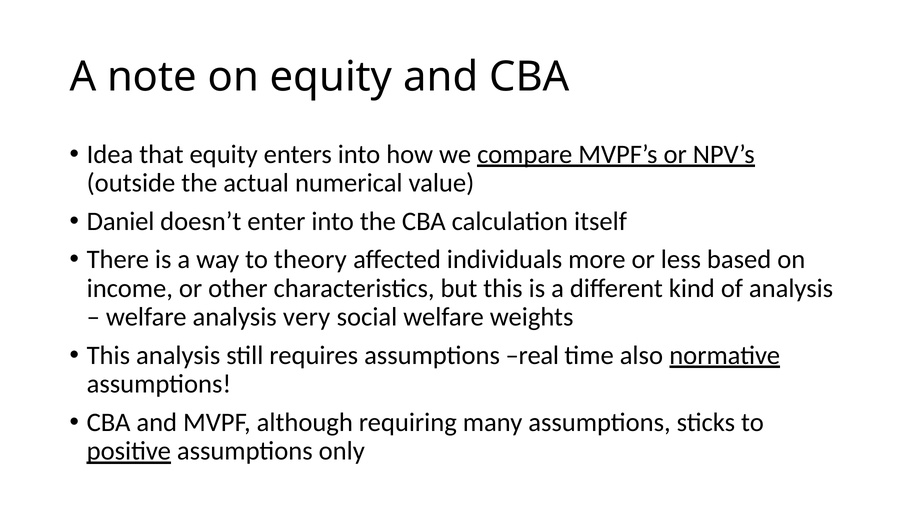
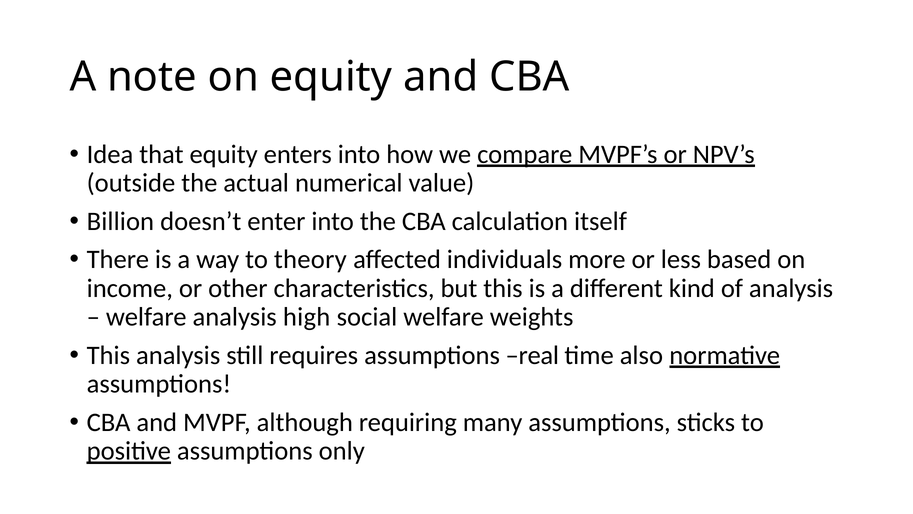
Daniel: Daniel -> Billion
very: very -> high
